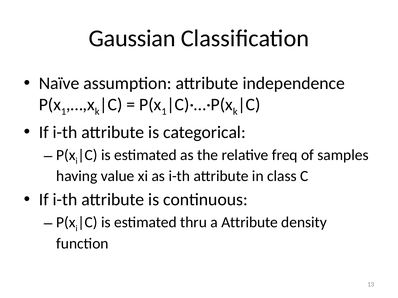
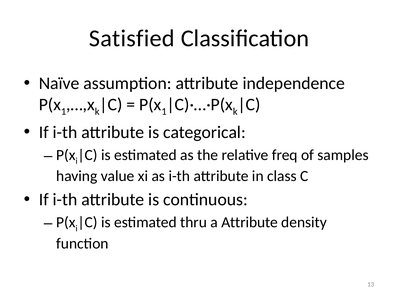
Gaussian: Gaussian -> Satisfied
